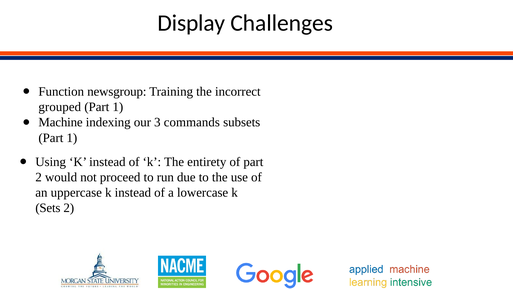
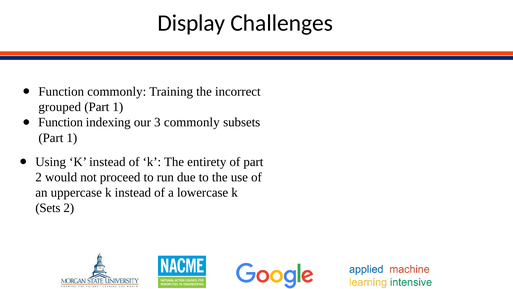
Function newsgroup: newsgroup -> commonly
Machine at (61, 122): Machine -> Function
3 commands: commands -> commonly
